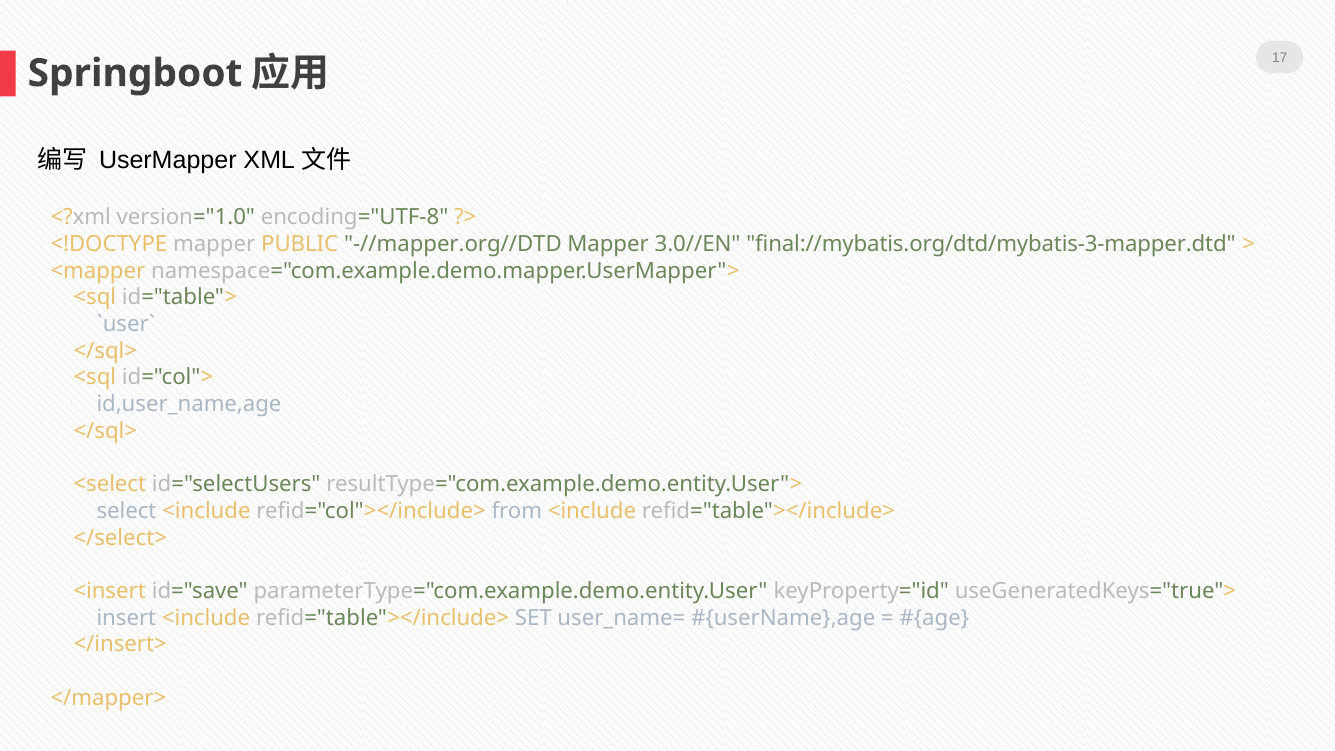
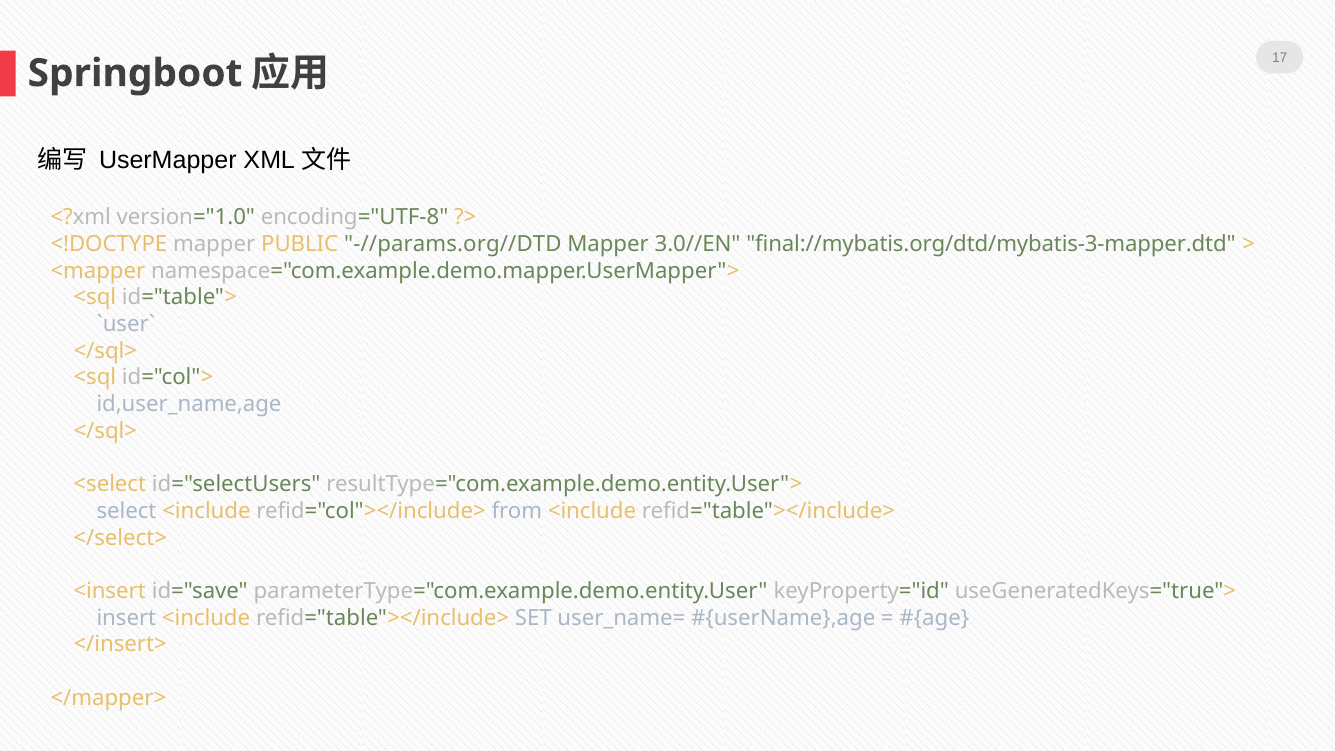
-//mapper.org//DTD: -//mapper.org//DTD -> -//params.org//DTD
